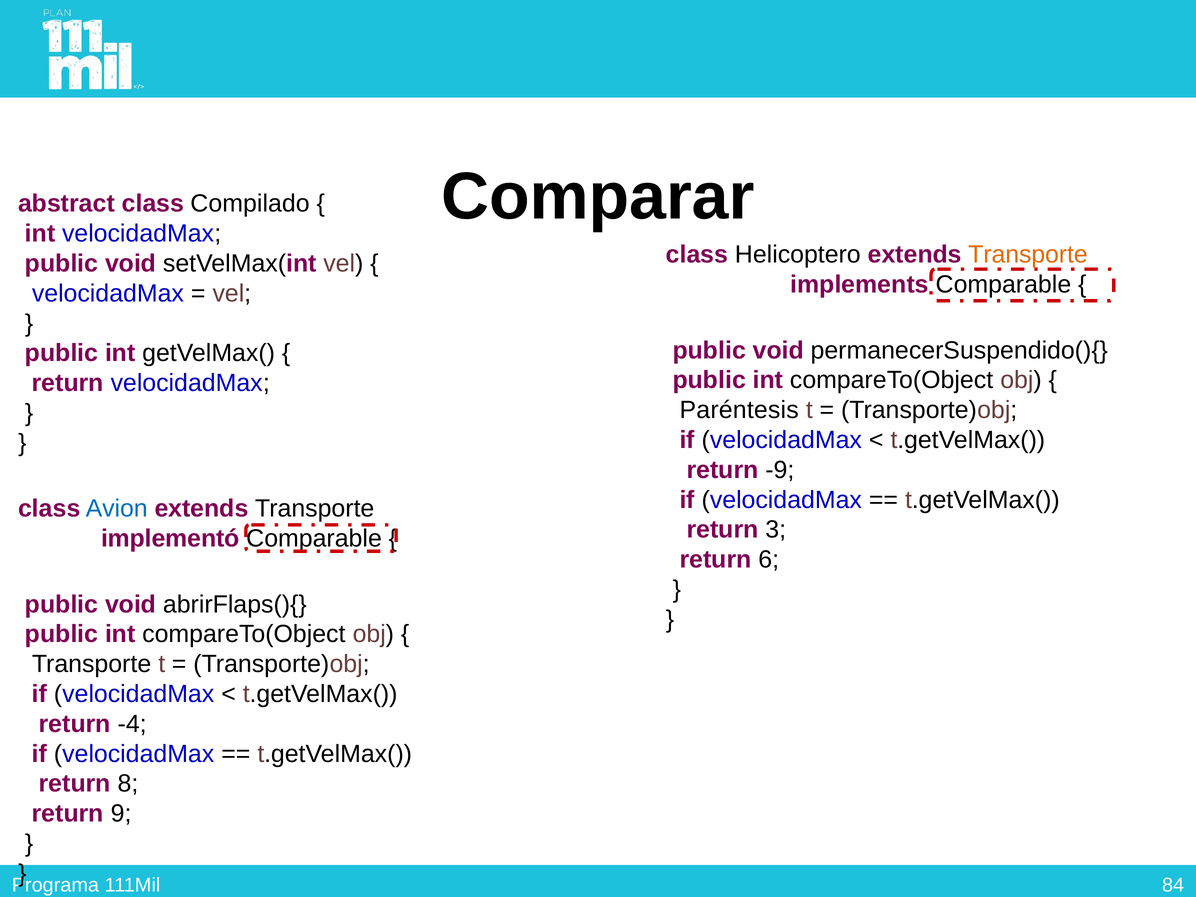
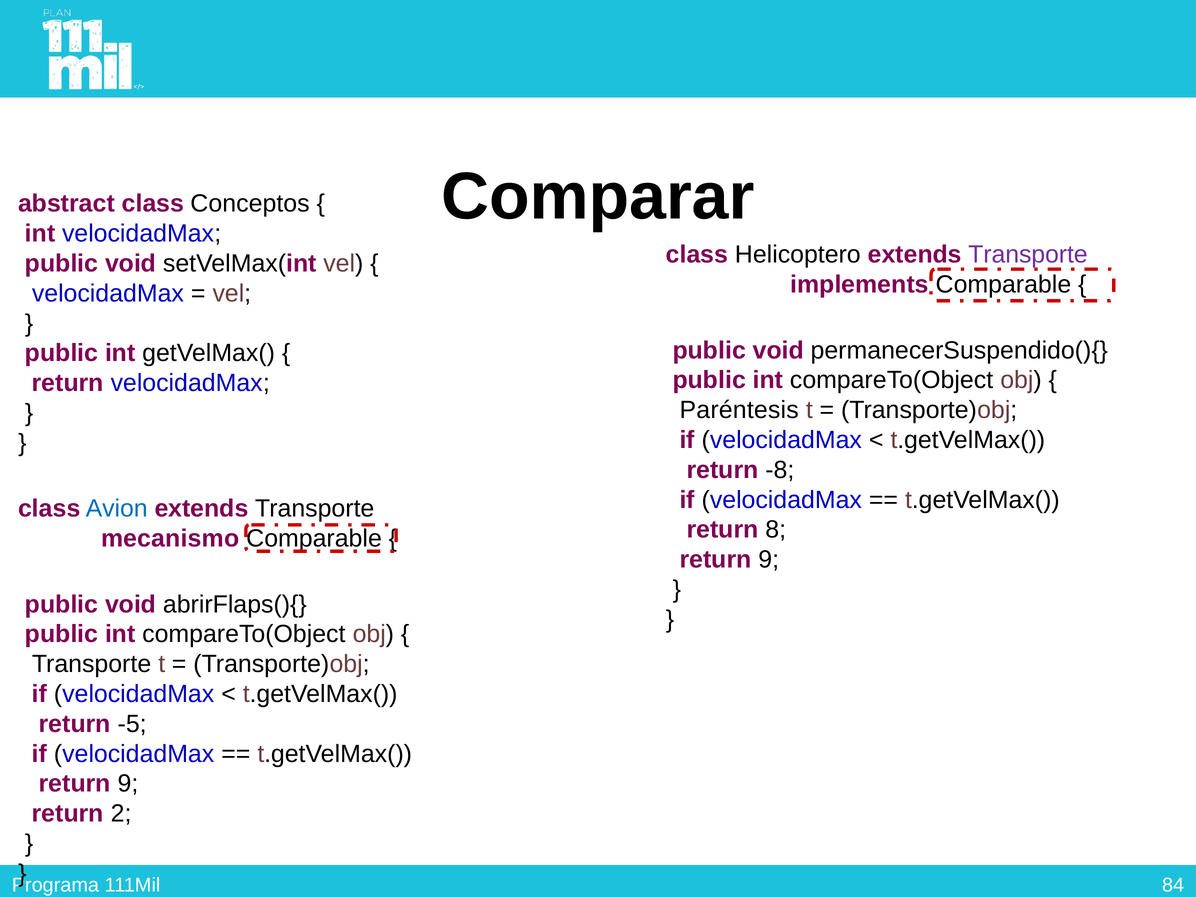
Compilado: Compilado -> Conceptos
Transporte at (1028, 255) colour: orange -> purple
-9: -9 -> -8
3: 3 -> 8
implementó: implementó -> mecanismo
6 at (769, 560): 6 -> 9
-4: -4 -> -5
8 at (128, 784): 8 -> 9
9: 9 -> 2
